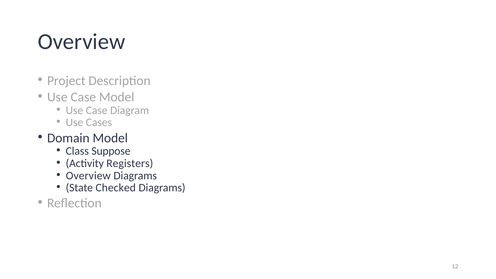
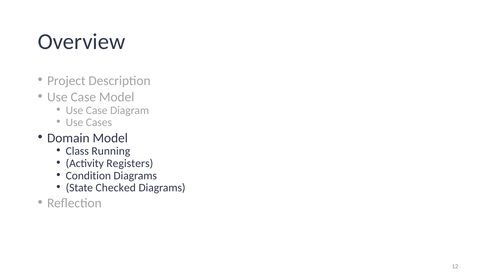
Suppose: Suppose -> Running
Overview at (88, 176): Overview -> Condition
